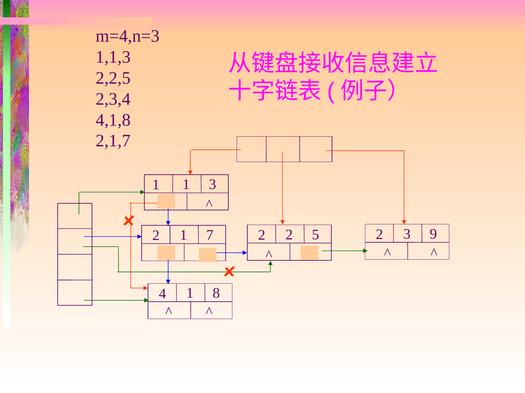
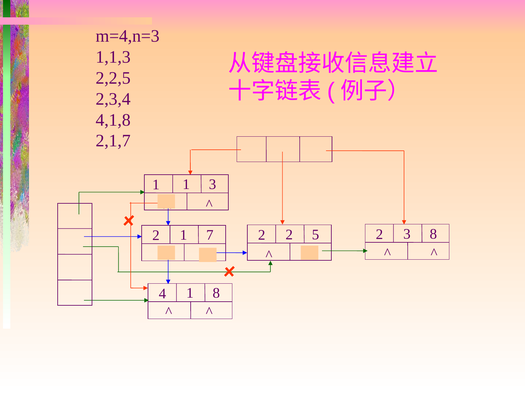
3 9: 9 -> 8
